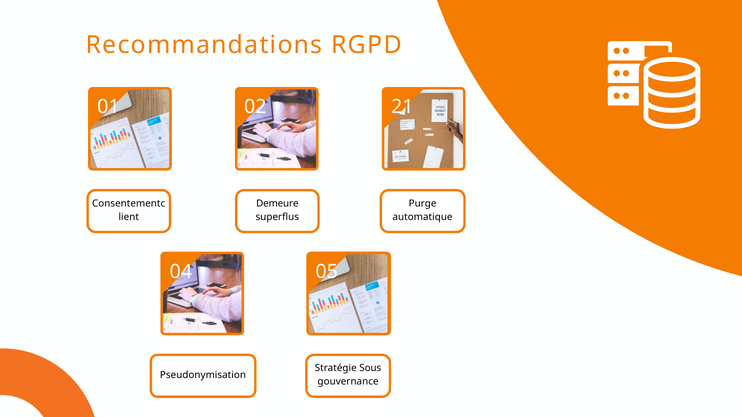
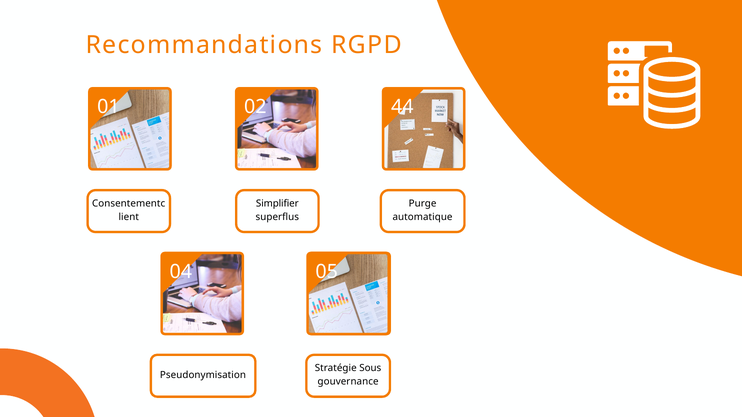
21: 21 -> 44
Demeure: Demeure -> Simplifier
